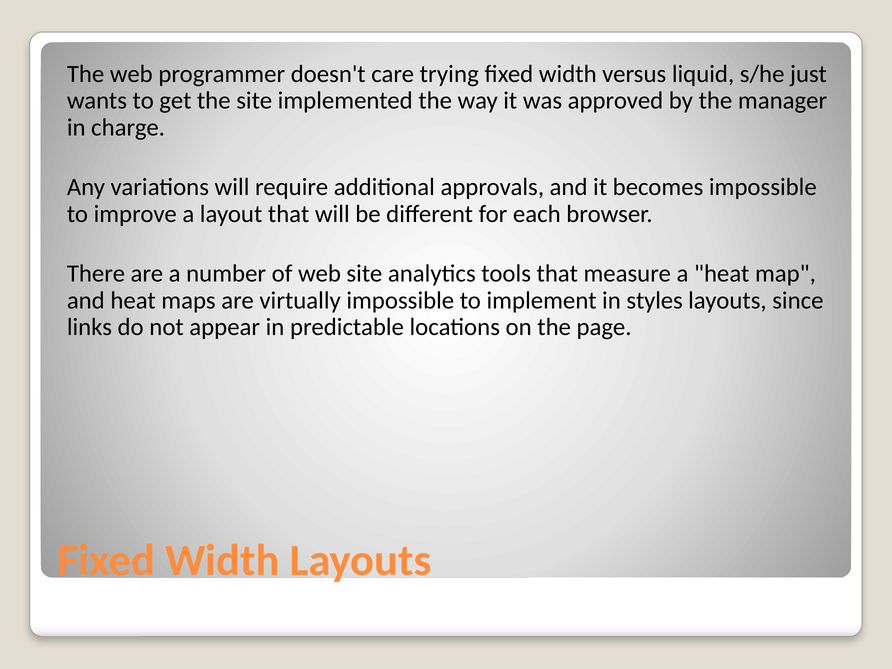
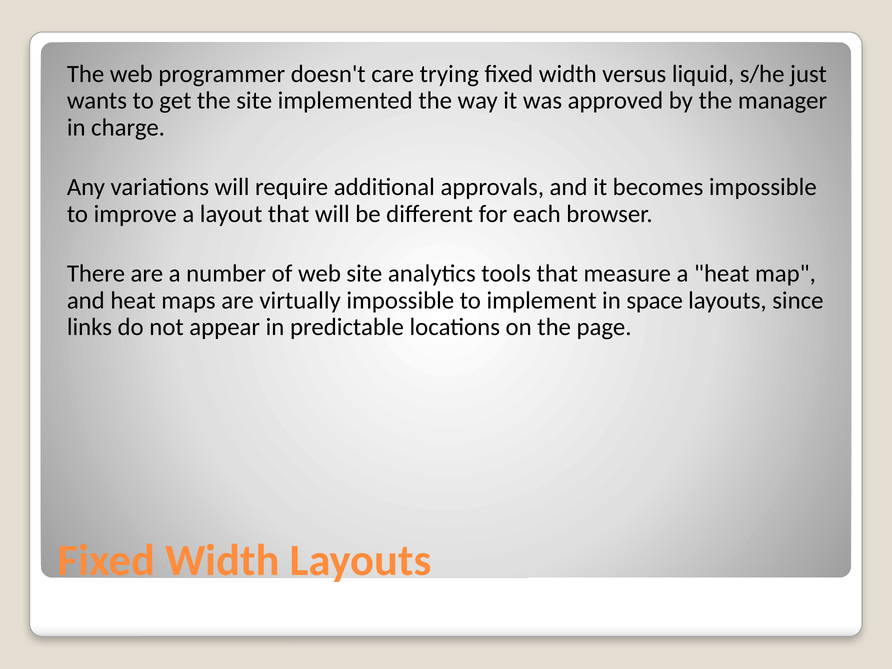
styles: styles -> space
